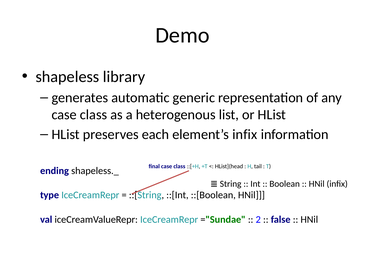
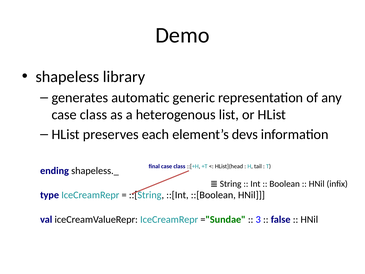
element’s infix: infix -> devs
2: 2 -> 3
